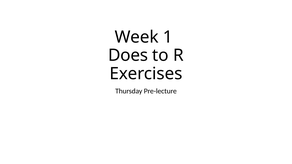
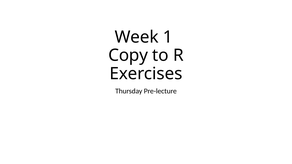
Does: Does -> Copy
